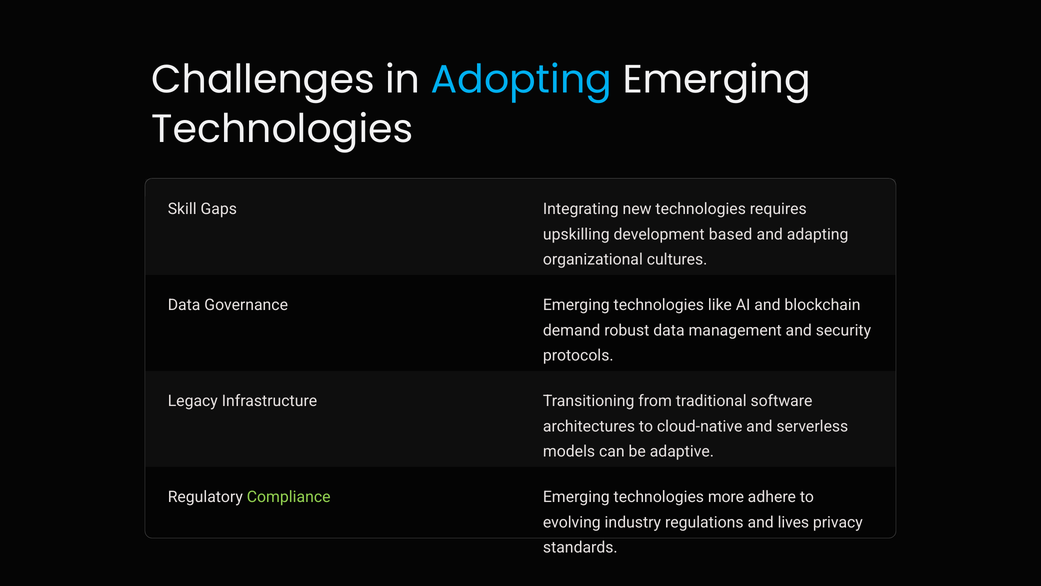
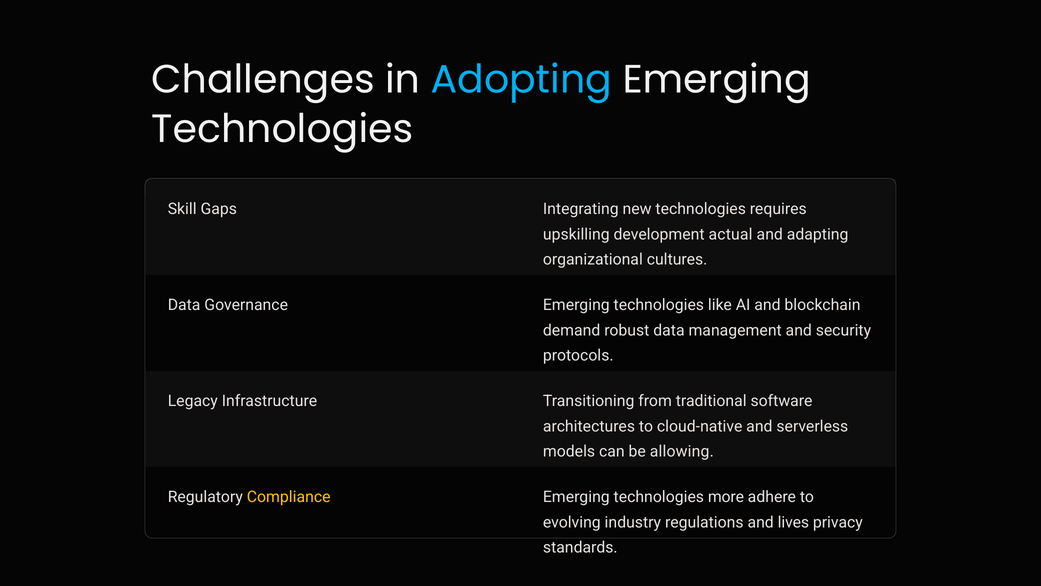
based: based -> actual
adaptive: adaptive -> allowing
Compliance colour: light green -> yellow
